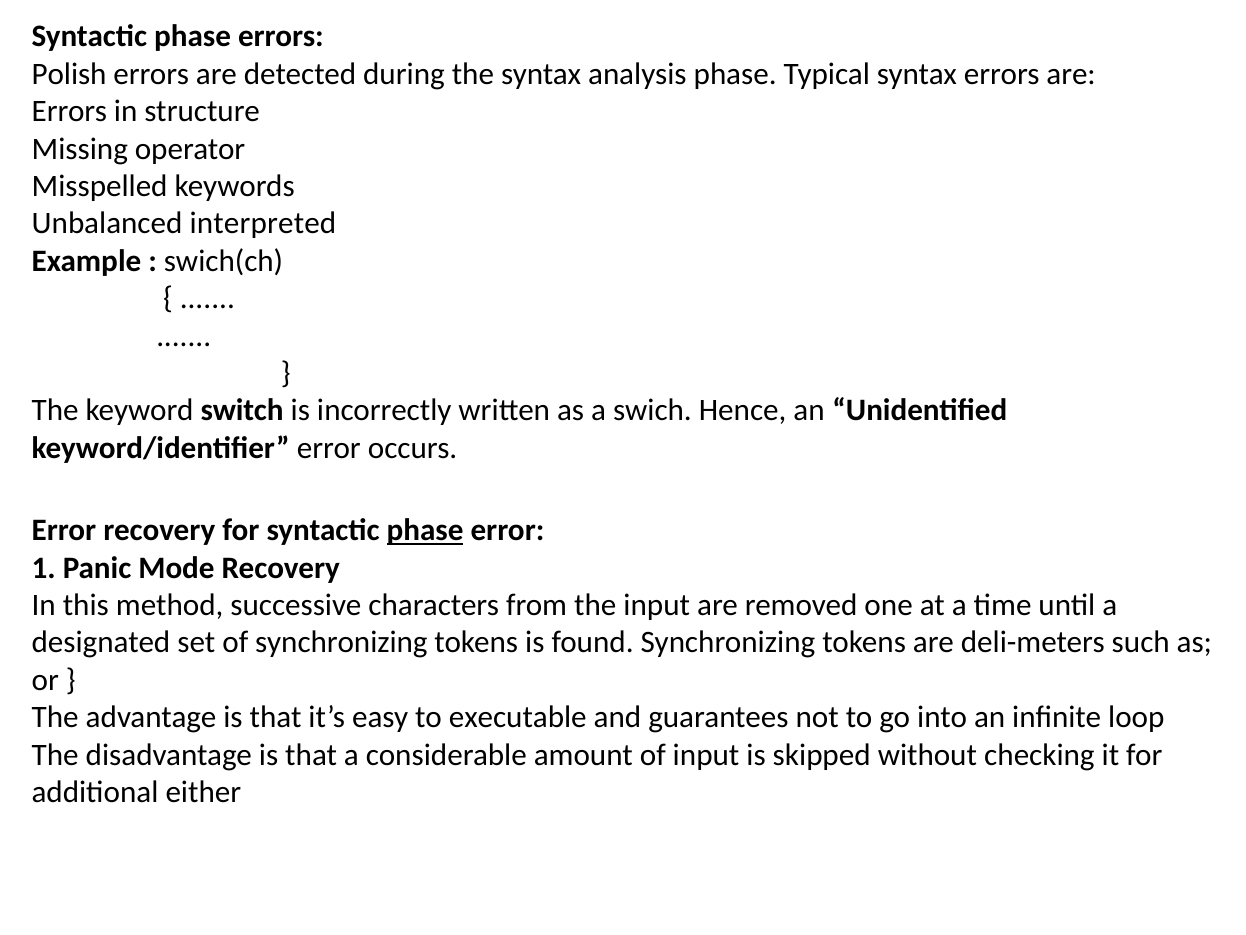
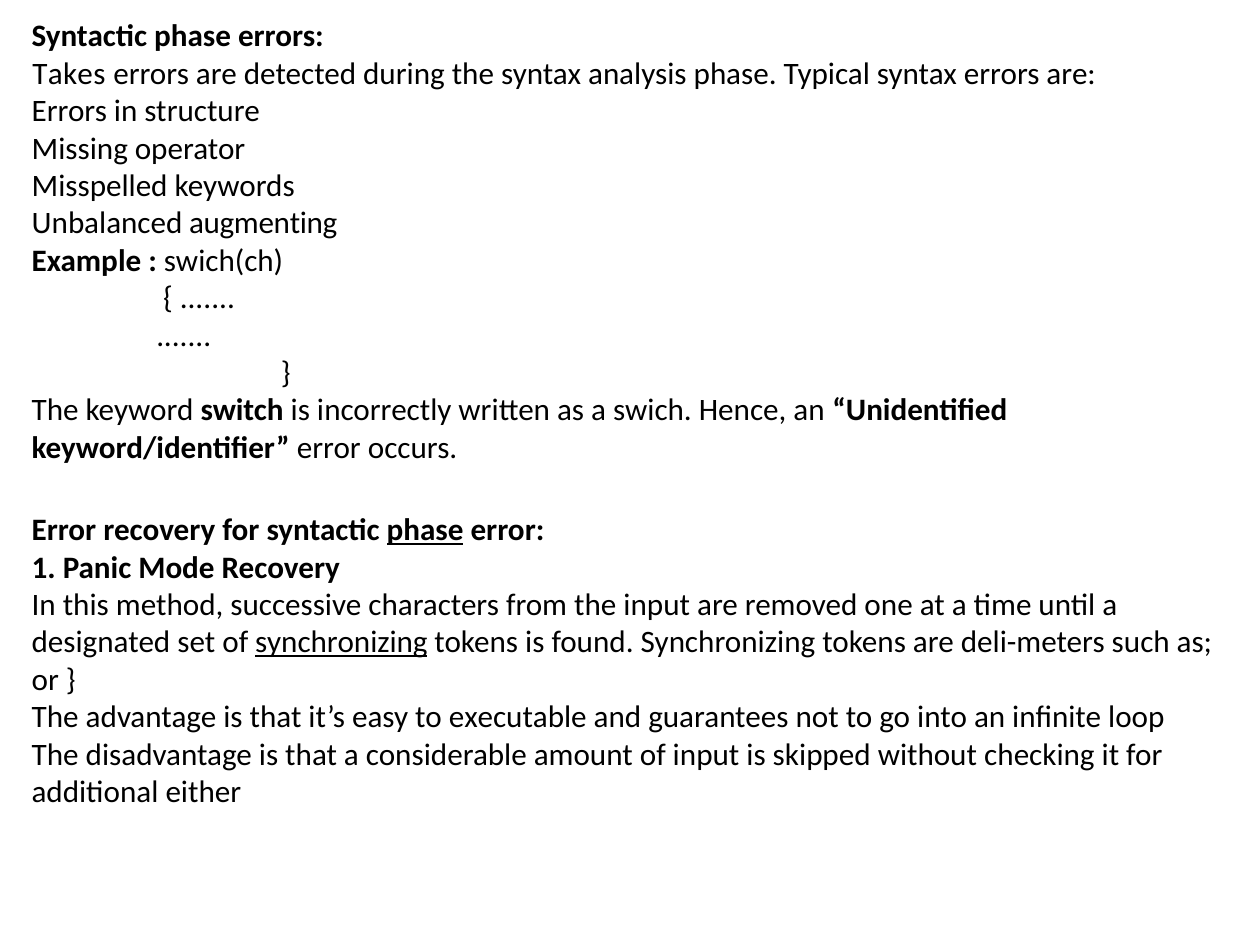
Polish: Polish -> Takes
interpreted: interpreted -> augmenting
synchronizing at (341, 642) underline: none -> present
